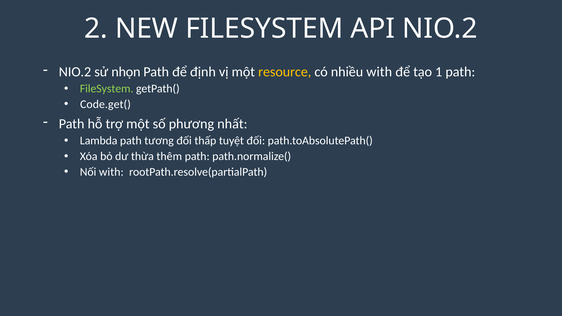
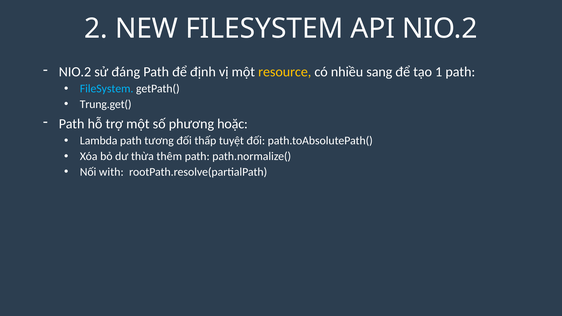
nhọn: nhọn -> đáng
nhiều with: with -> sang
FileSystem at (107, 89) colour: light green -> light blue
Code.get(: Code.get( -> Trung.get(
nhất: nhất -> hoặc
